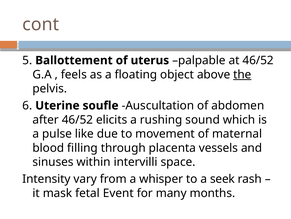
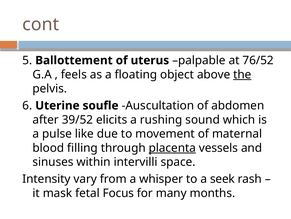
at 46/52: 46/52 -> 76/52
after 46/52: 46/52 -> 39/52
placenta underline: none -> present
Event: Event -> Focus
